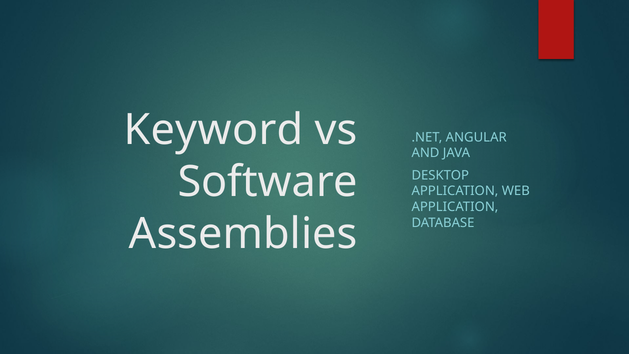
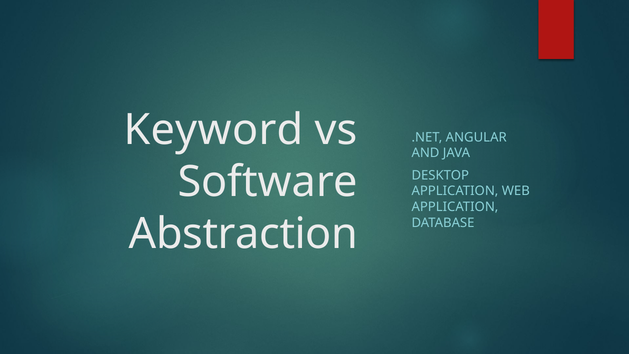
Assemblies: Assemblies -> Abstraction
